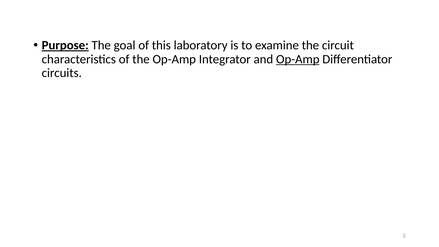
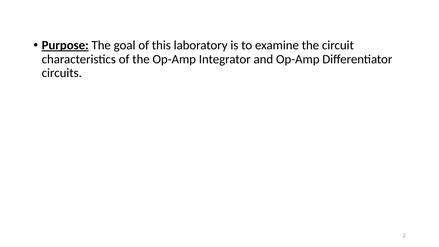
Op-Amp at (298, 59) underline: present -> none
